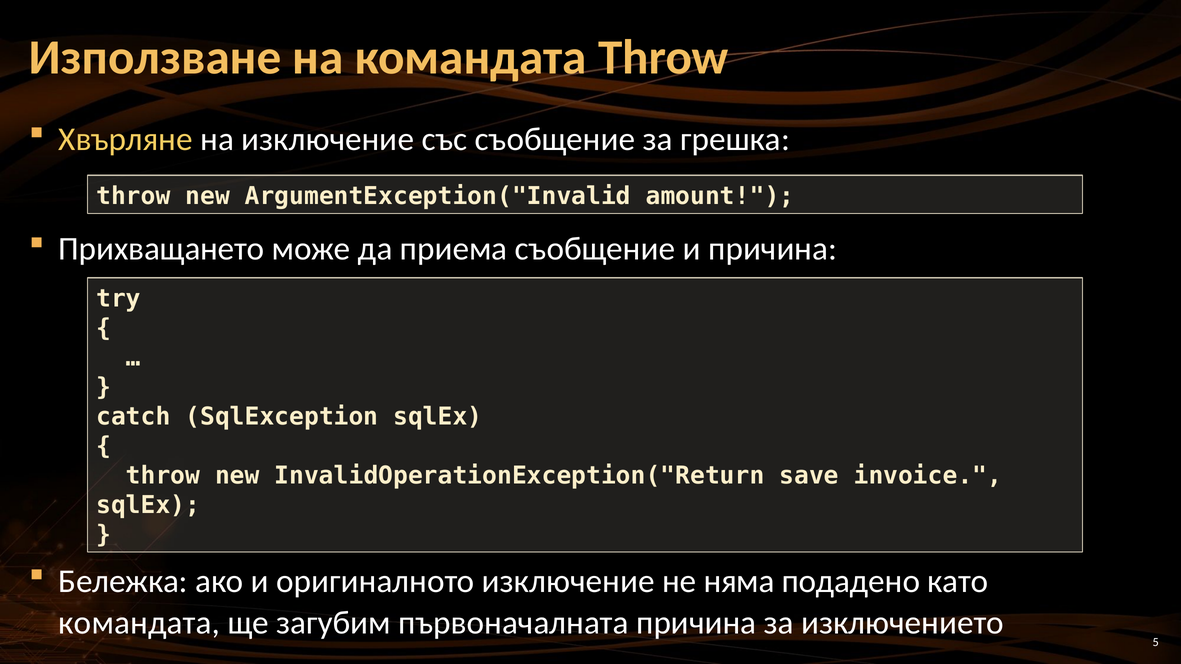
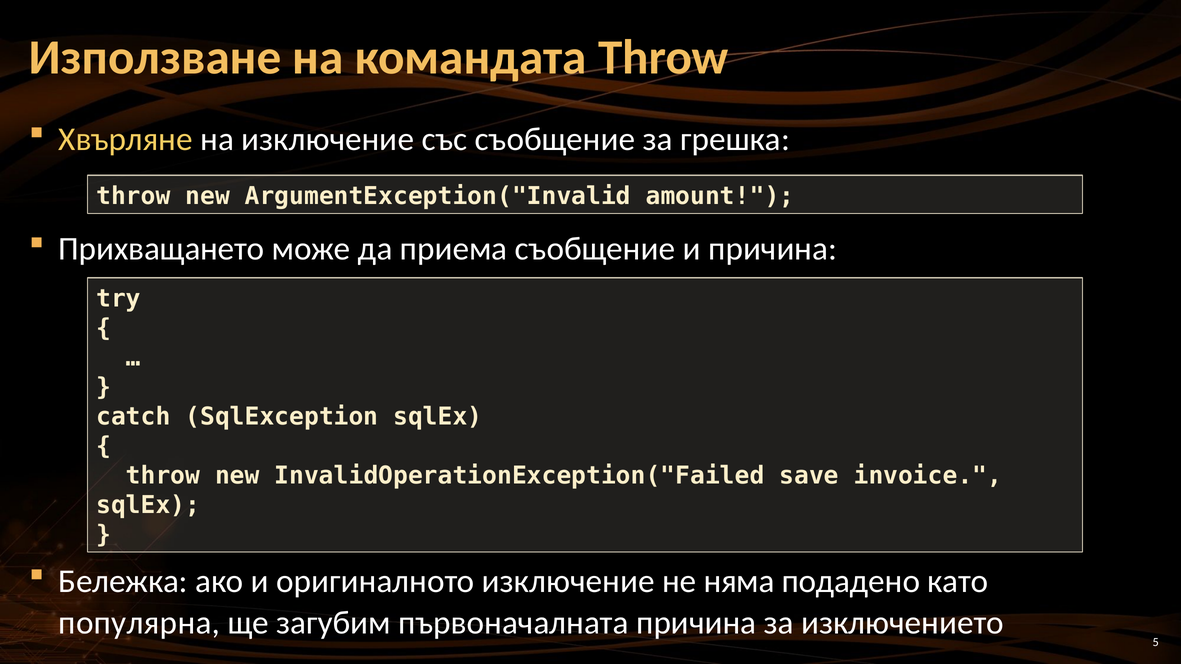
InvalidOperationException("Return: InvalidOperationException("Return -> InvalidOperationException("Failed
командата at (139, 623): командата -> популярна
